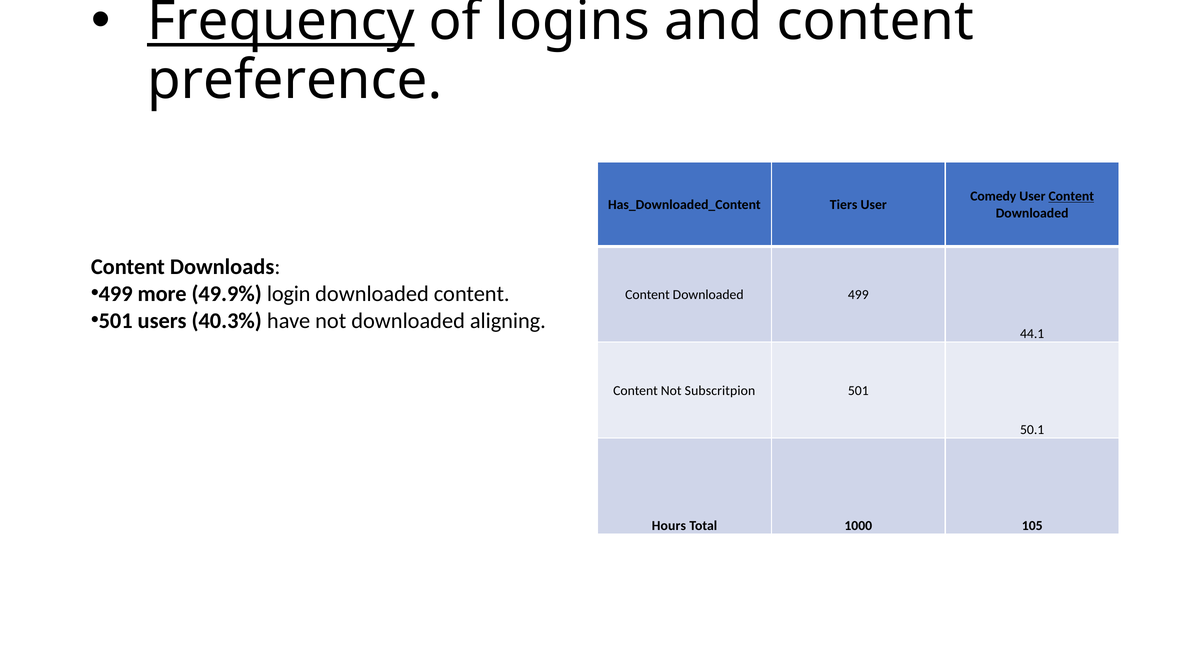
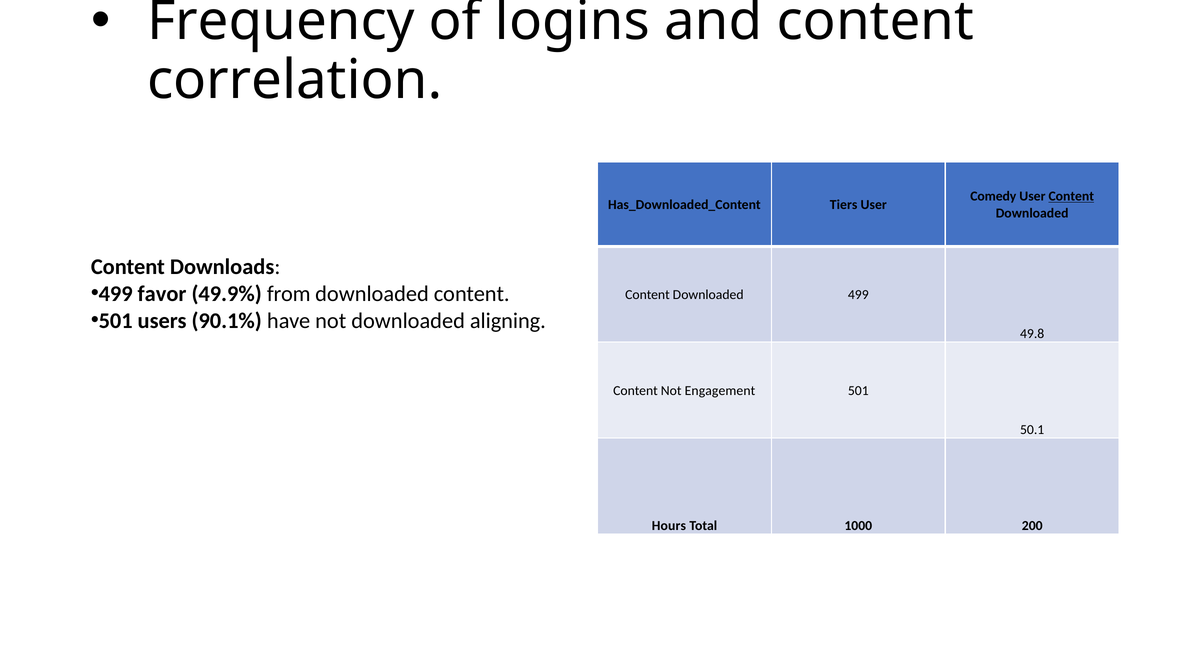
Frequency underline: present -> none
preference: preference -> correlation
more: more -> favor
login: login -> from
40.3%: 40.3% -> 90.1%
44.1: 44.1 -> 49.8
Subscritpion: Subscritpion -> Engagement
105: 105 -> 200
